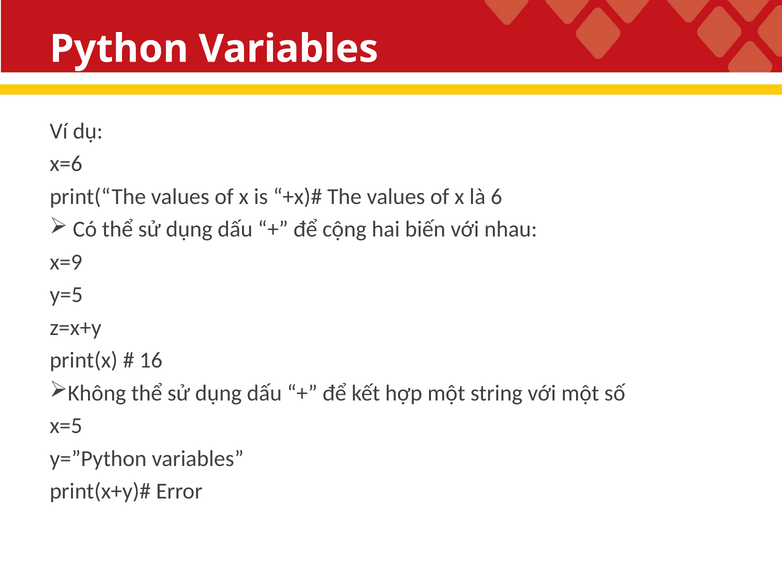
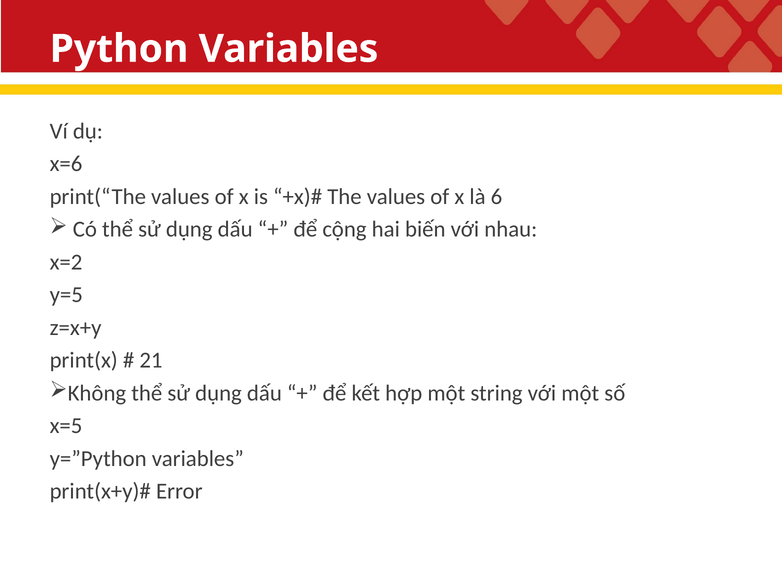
x=9: x=9 -> x=2
16: 16 -> 21
